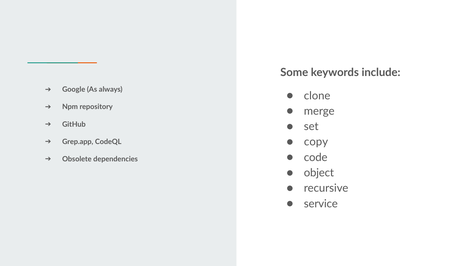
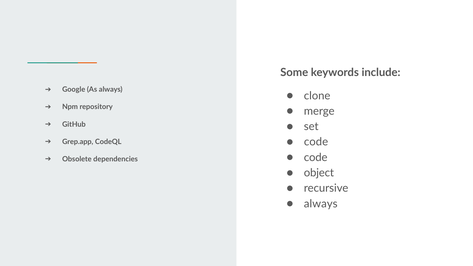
copy at (316, 142): copy -> code
service at (321, 204): service -> always
